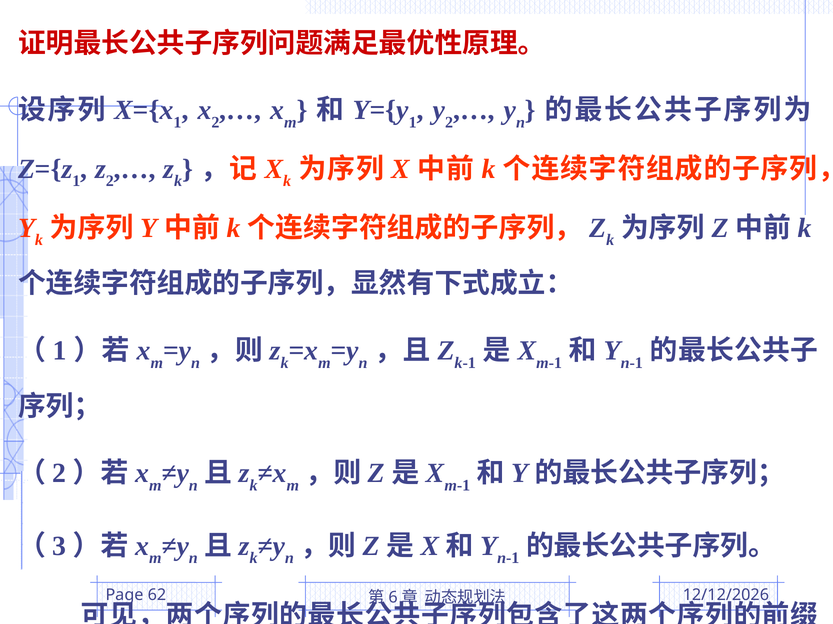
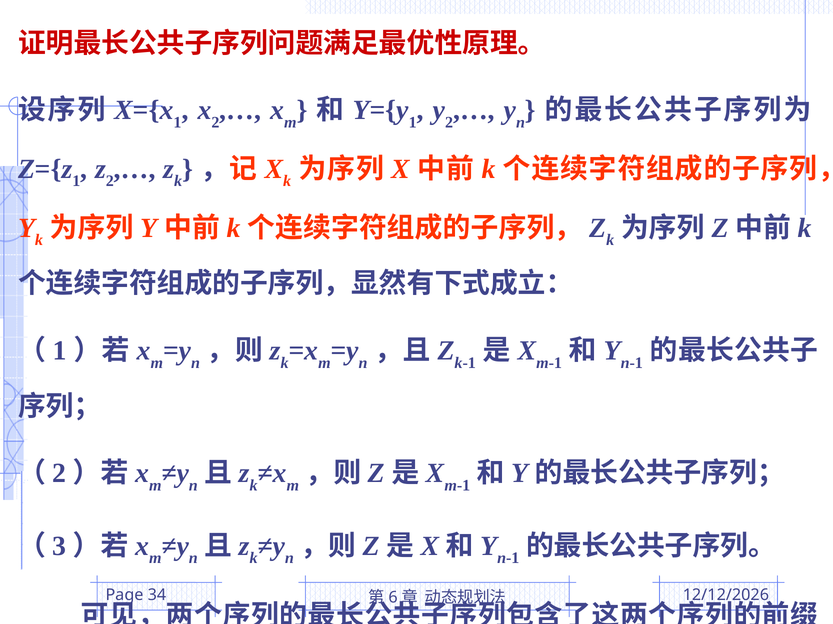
62: 62 -> 34
